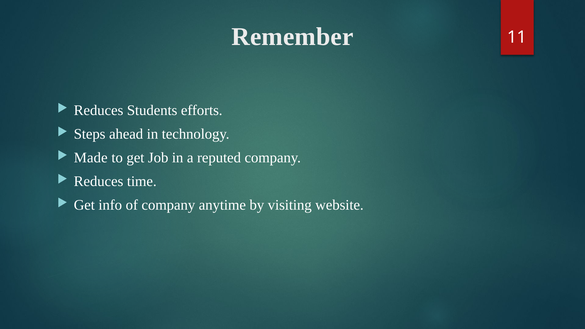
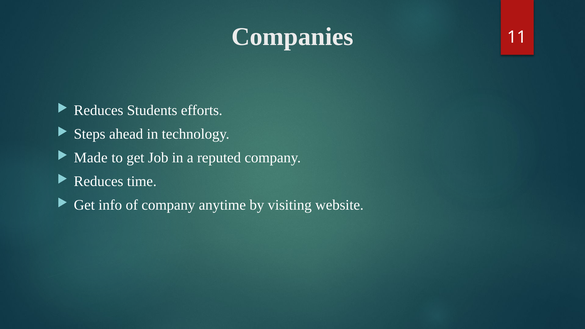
Remember: Remember -> Companies
